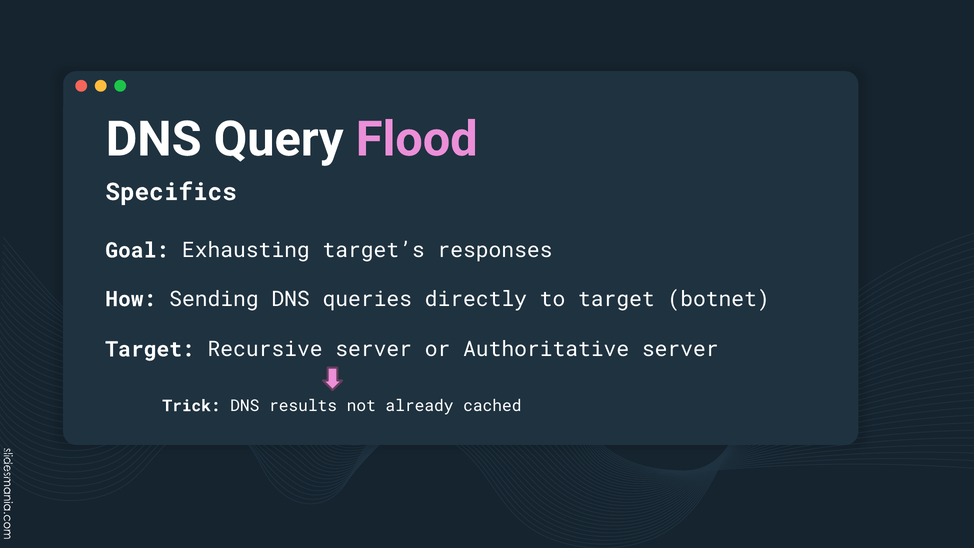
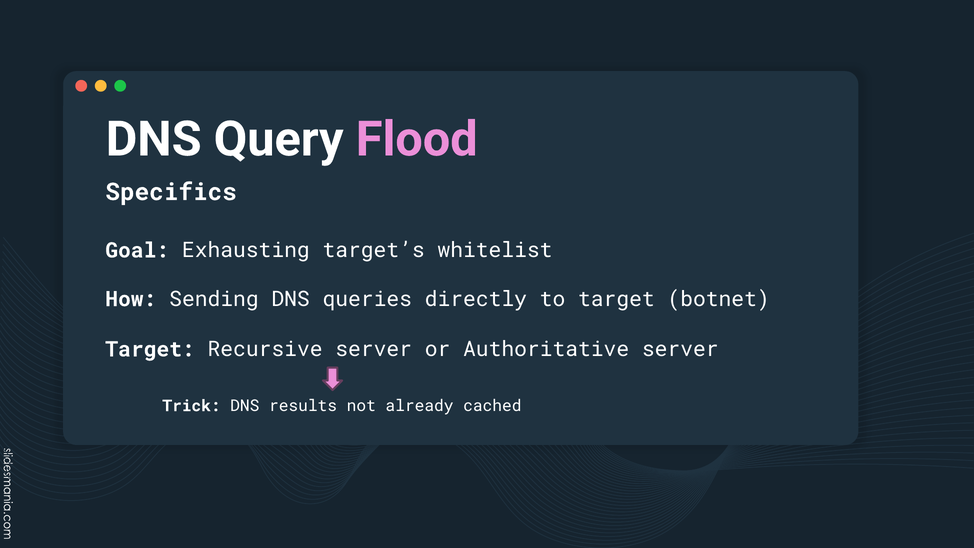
responses: responses -> whitelist
